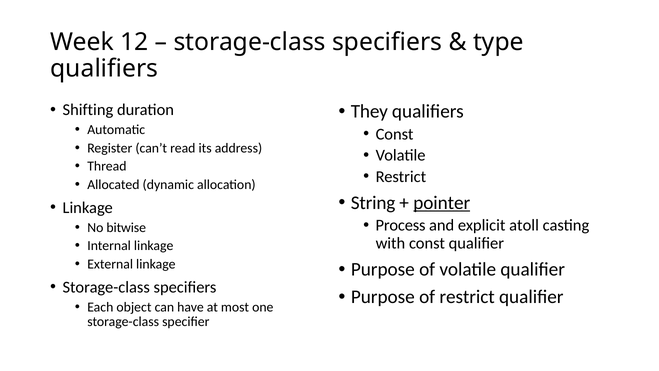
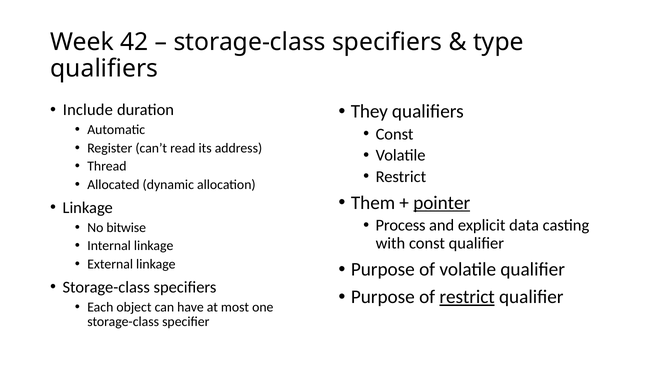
12: 12 -> 42
Shifting: Shifting -> Include
String: String -> Them
atoll: atoll -> data
restrict at (467, 297) underline: none -> present
